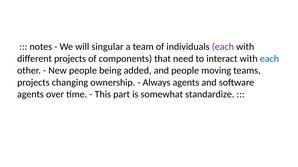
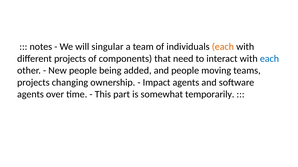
each at (223, 47) colour: purple -> orange
Always: Always -> Impact
standardize: standardize -> temporarily
